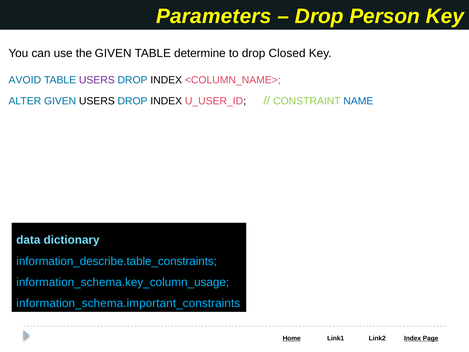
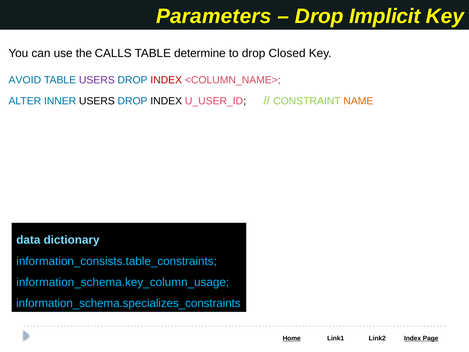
Person: Person -> Implicit
the GIVEN: GIVEN -> CALLS
INDEX at (166, 80) colour: black -> red
ALTER GIVEN: GIVEN -> INNER
NAME colour: blue -> orange
information_describe.table_constraints: information_describe.table_constraints -> information_consists.table_constraints
information_schema.important_constraints: information_schema.important_constraints -> information_schema.specializes_constraints
